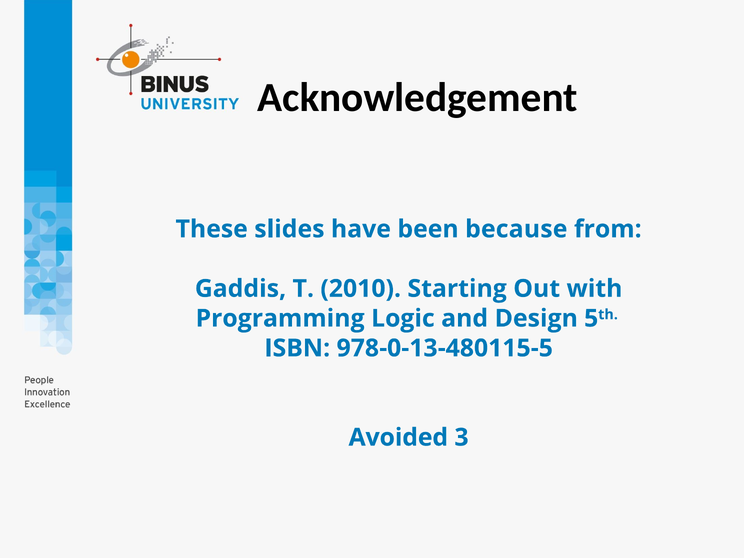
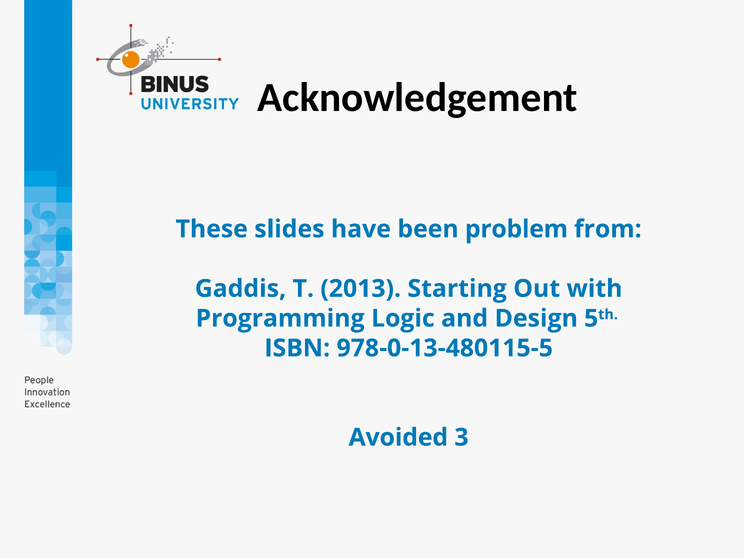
because: because -> problem
2010: 2010 -> 2013
